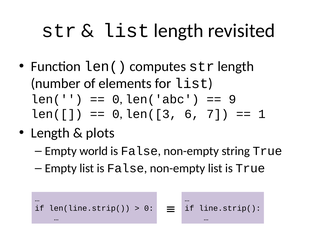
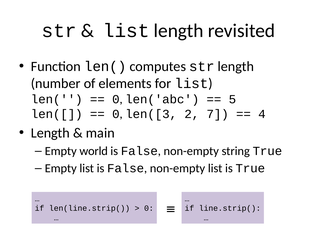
9: 9 -> 5
6: 6 -> 2
1: 1 -> 4
plots: plots -> main
